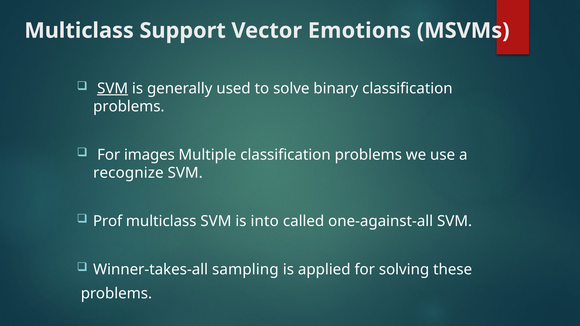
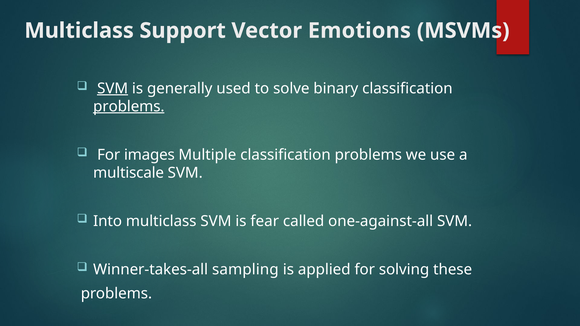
problems at (129, 107) underline: none -> present
recognize: recognize -> multiscale
Prof: Prof -> Into
into: into -> fear
